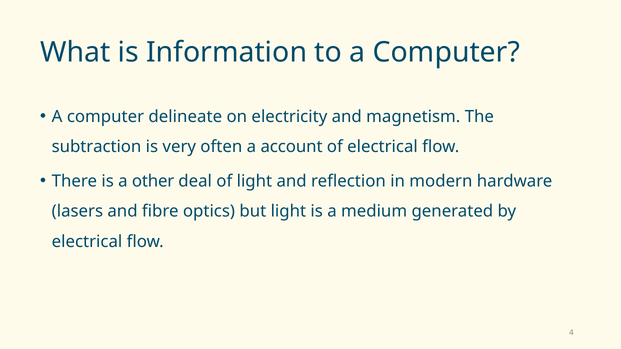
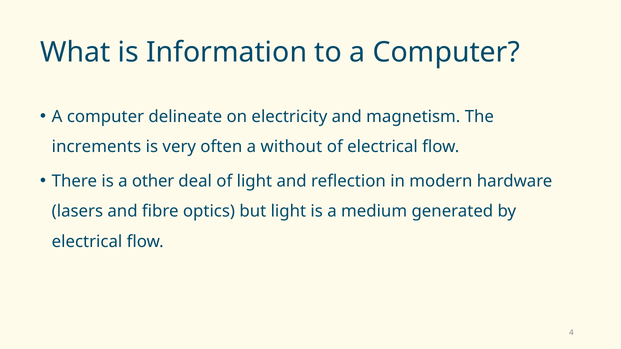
subtraction: subtraction -> increments
account: account -> without
